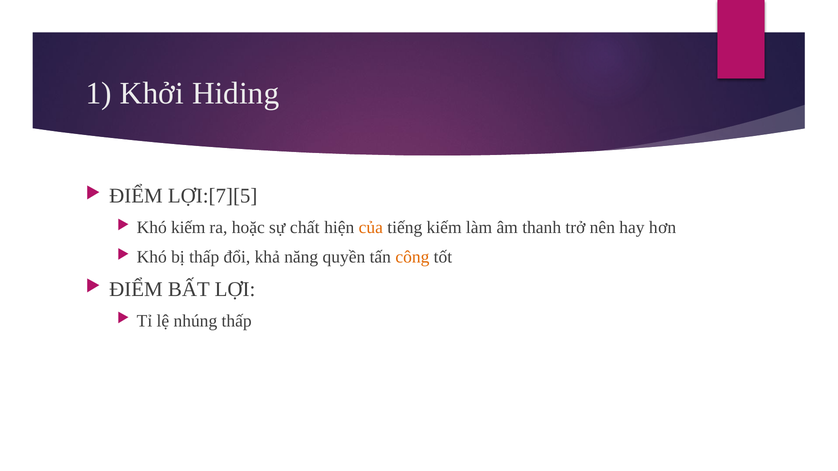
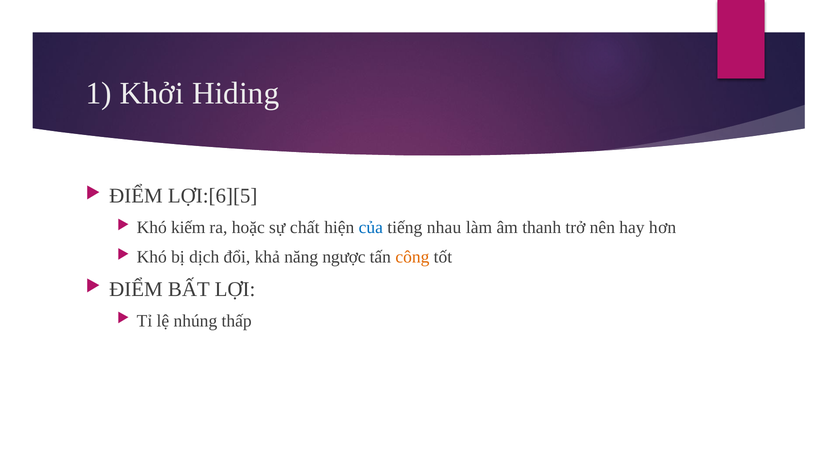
LỢI:[7][5: LỢI:[7][5 -> LỢI:[6][5
của colour: orange -> blue
tiếng kiếm: kiếm -> nhau
bị thấp: thấp -> dịch
quyền: quyền -> ngược
